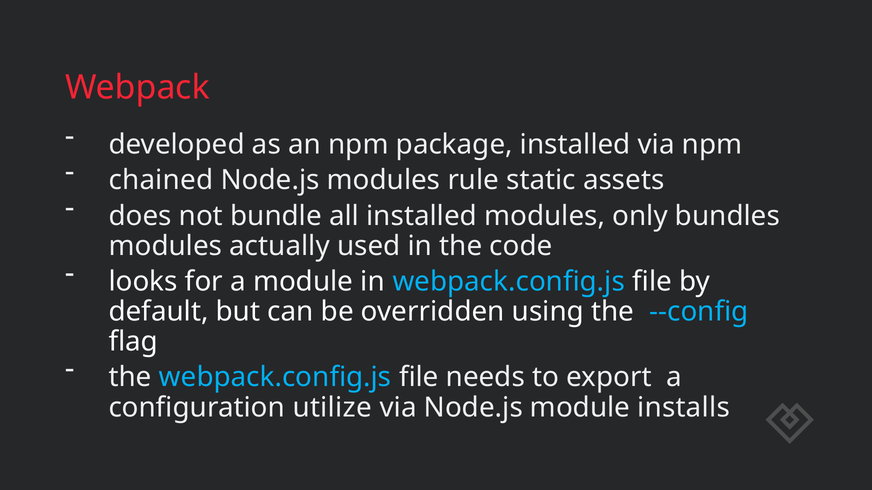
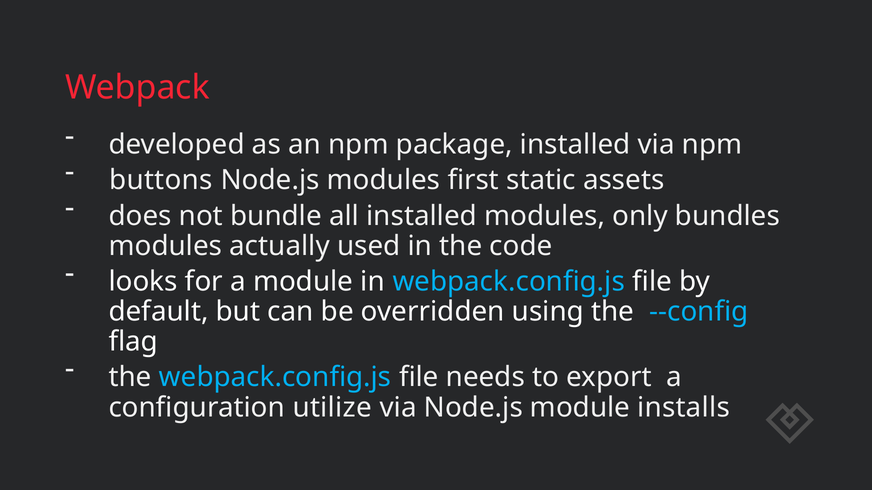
chained: chained -> buttons
rule: rule -> first
